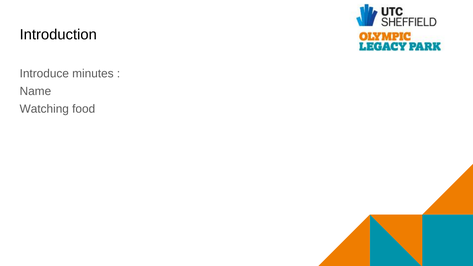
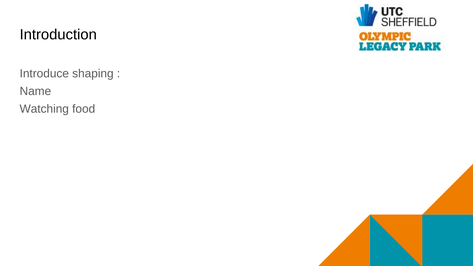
minutes: minutes -> shaping
